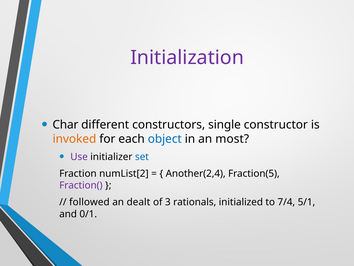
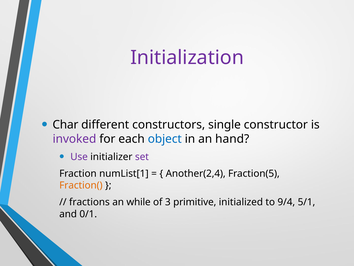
invoked colour: orange -> purple
most: most -> hand
set colour: blue -> purple
numList[2: numList[2 -> numList[1
Fraction( colour: purple -> orange
followed: followed -> fractions
dealt: dealt -> while
rationals: rationals -> primitive
7/4: 7/4 -> 9/4
